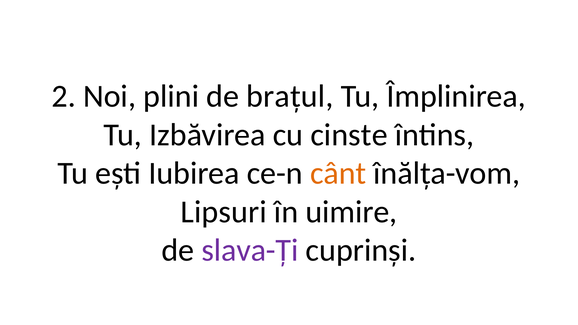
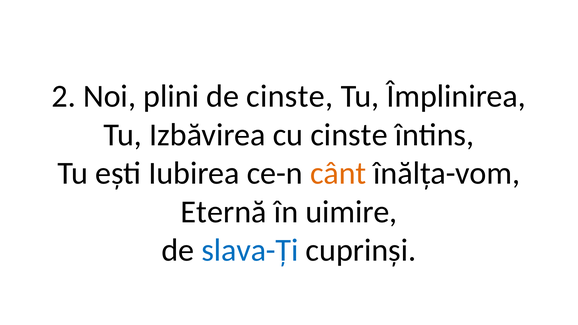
de brațul: brațul -> cinste
Lipsuri: Lipsuri -> Eternă
slava-Ți colour: purple -> blue
